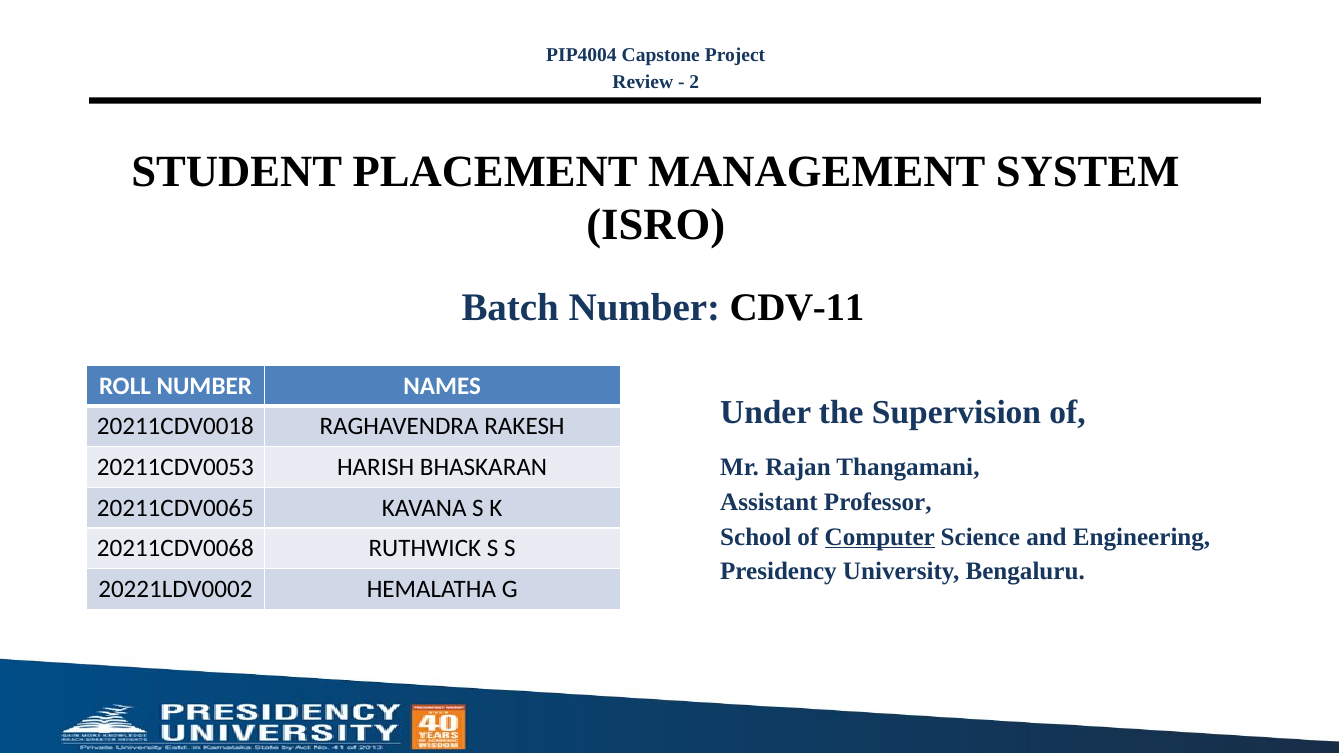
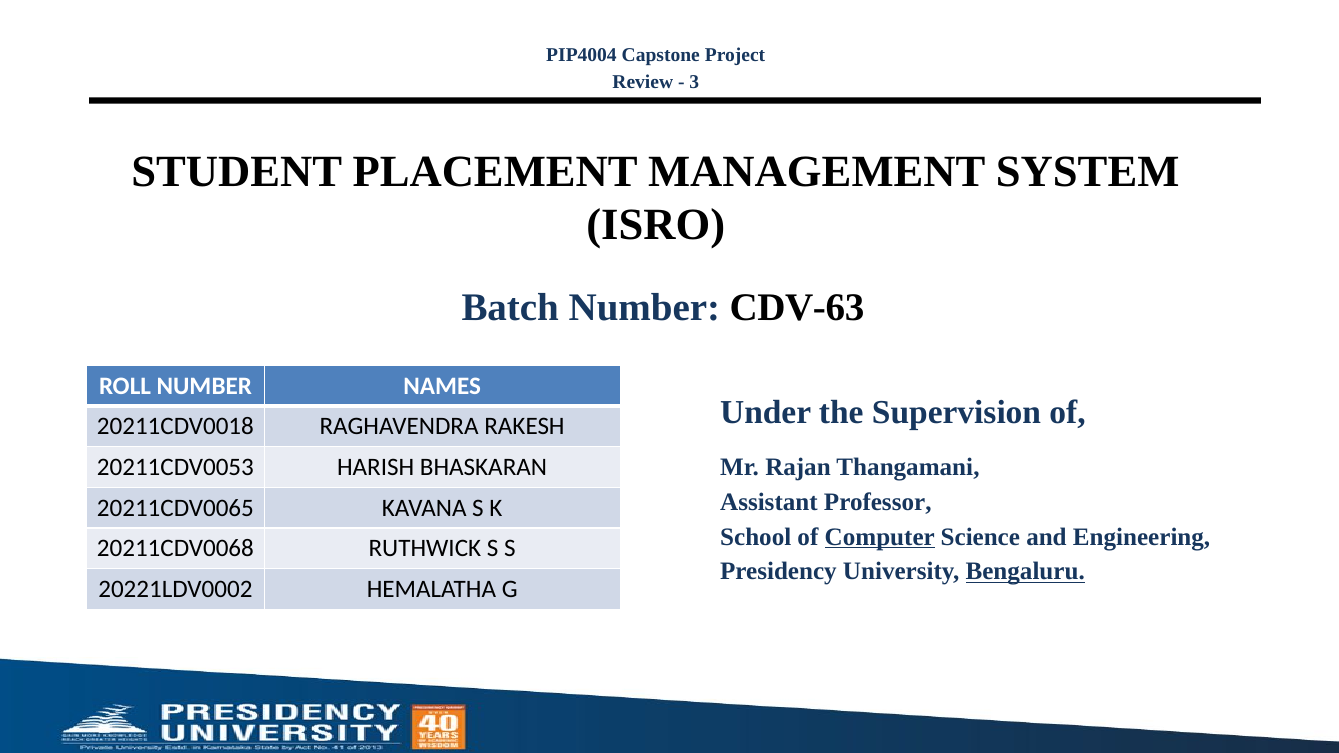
2: 2 -> 3
CDV-11: CDV-11 -> CDV-63
Bengaluru underline: none -> present
